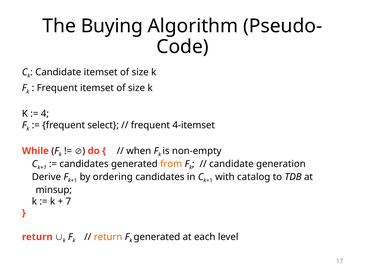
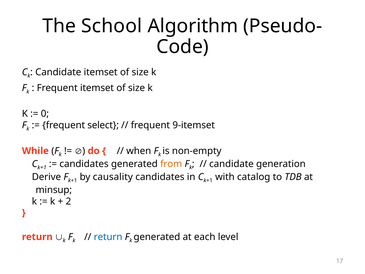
Buying: Buying -> School
4: 4 -> 0
4-itemset: 4-itemset -> 9-itemset
ordering: ordering -> causality
7: 7 -> 2
return at (108, 237) colour: orange -> blue
